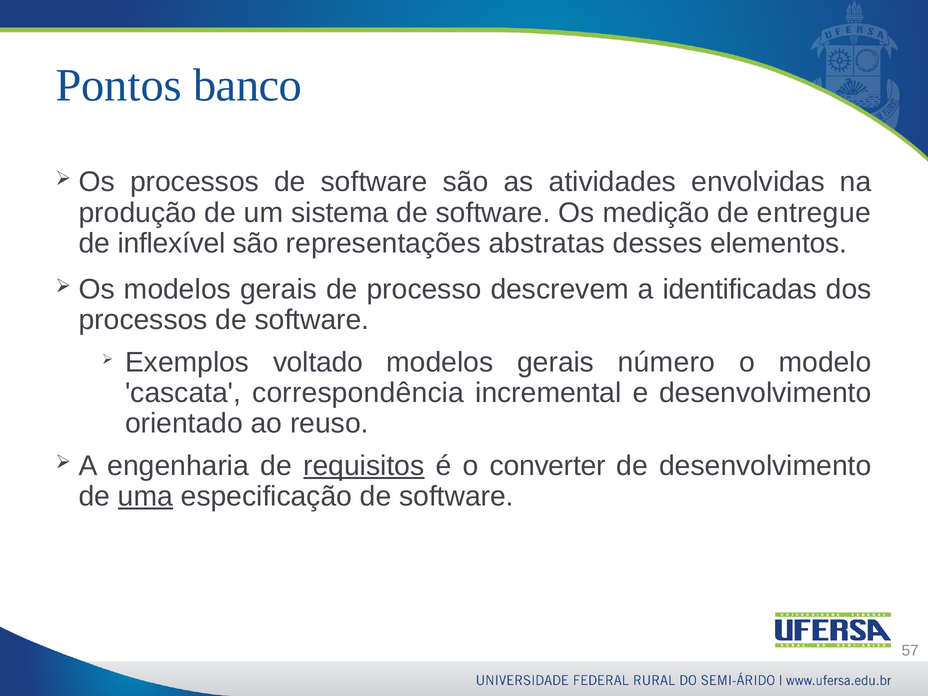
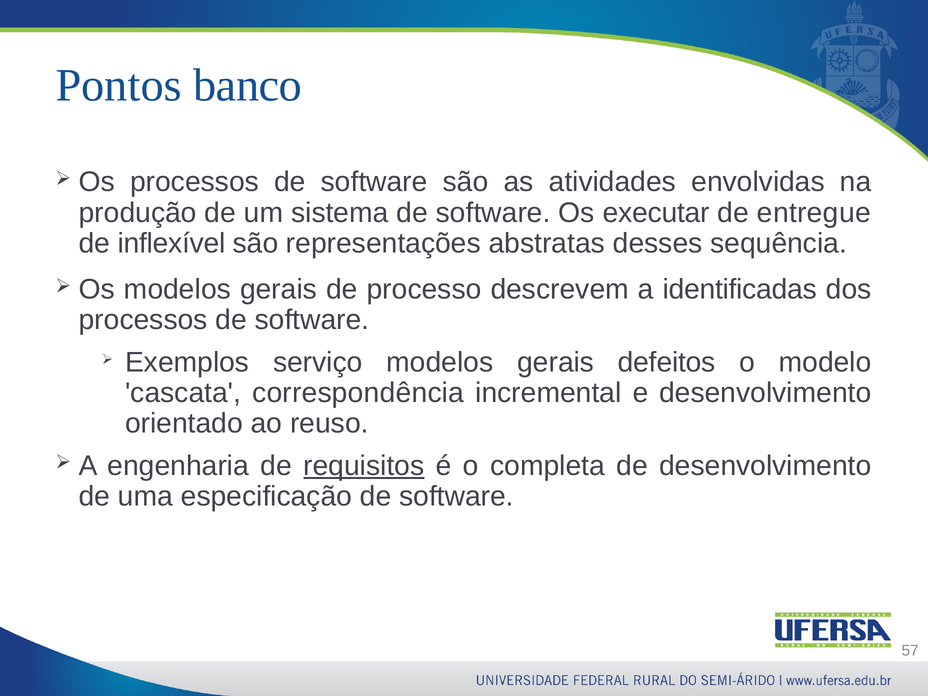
medição: medição -> executar
elementos: elementos -> sequência
voltado: voltado -> serviço
número: número -> defeitos
converter: converter -> completa
uma underline: present -> none
